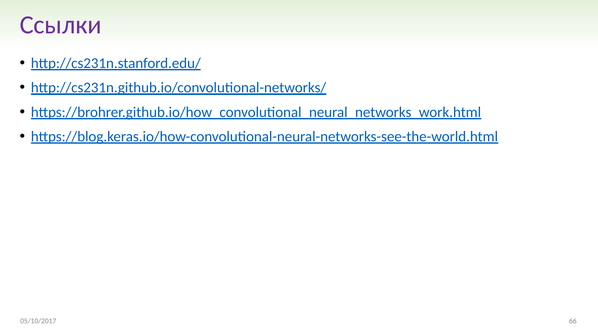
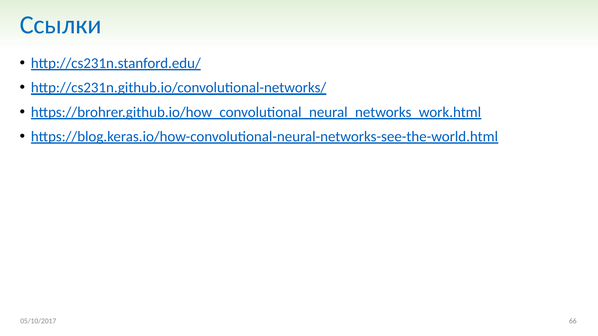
Ссылки colour: purple -> blue
